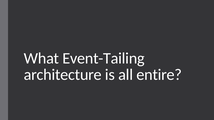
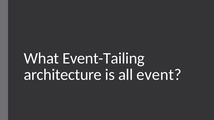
entire: entire -> event
